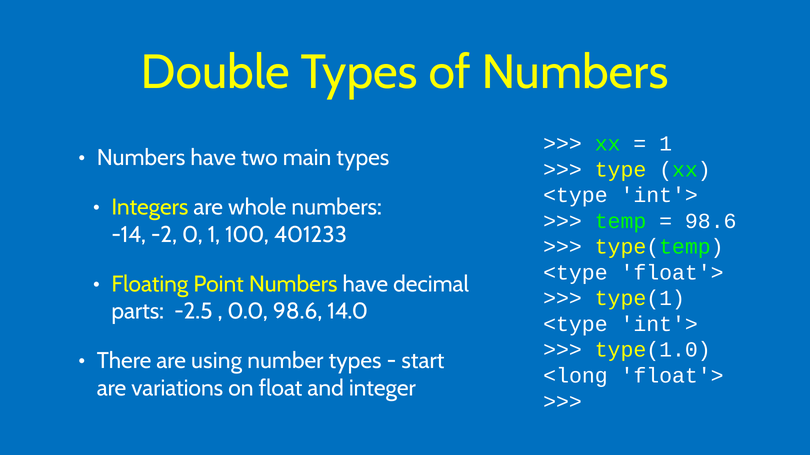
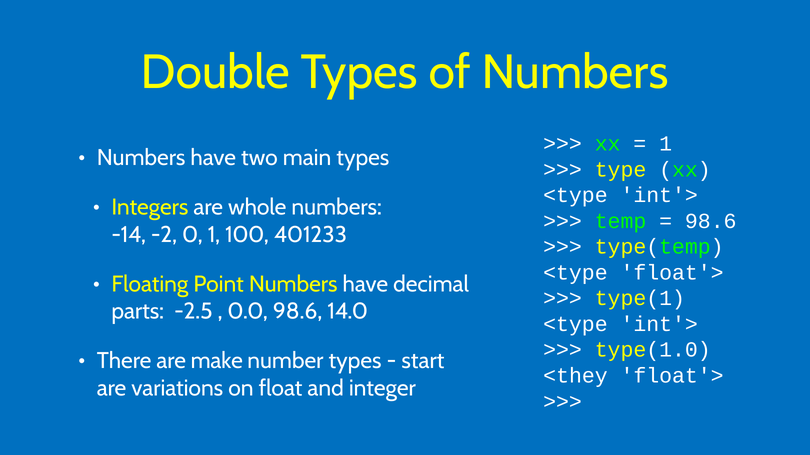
using: using -> make
<long: <long -> <they
